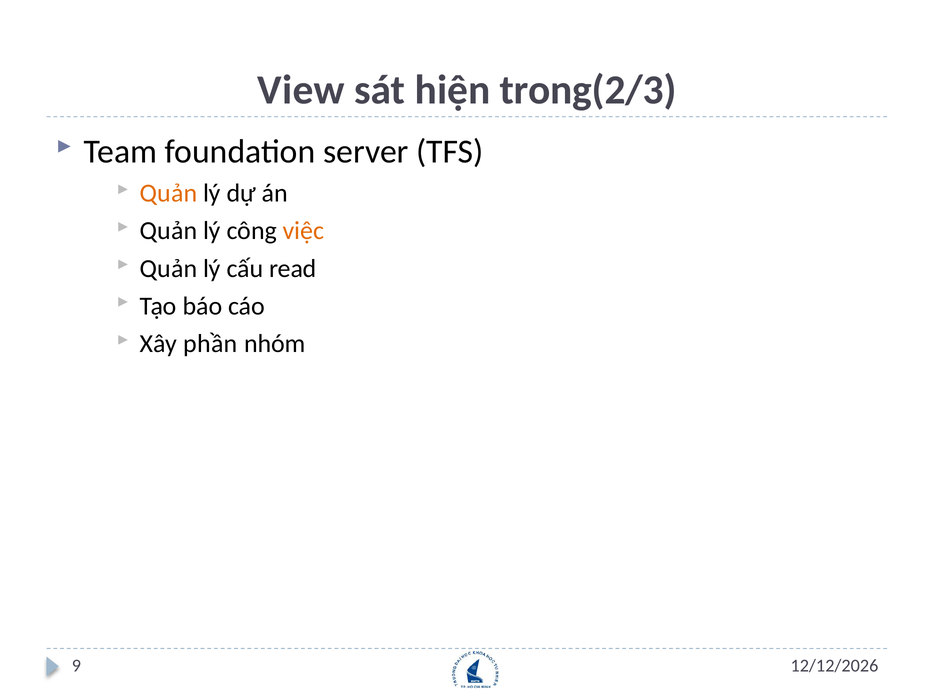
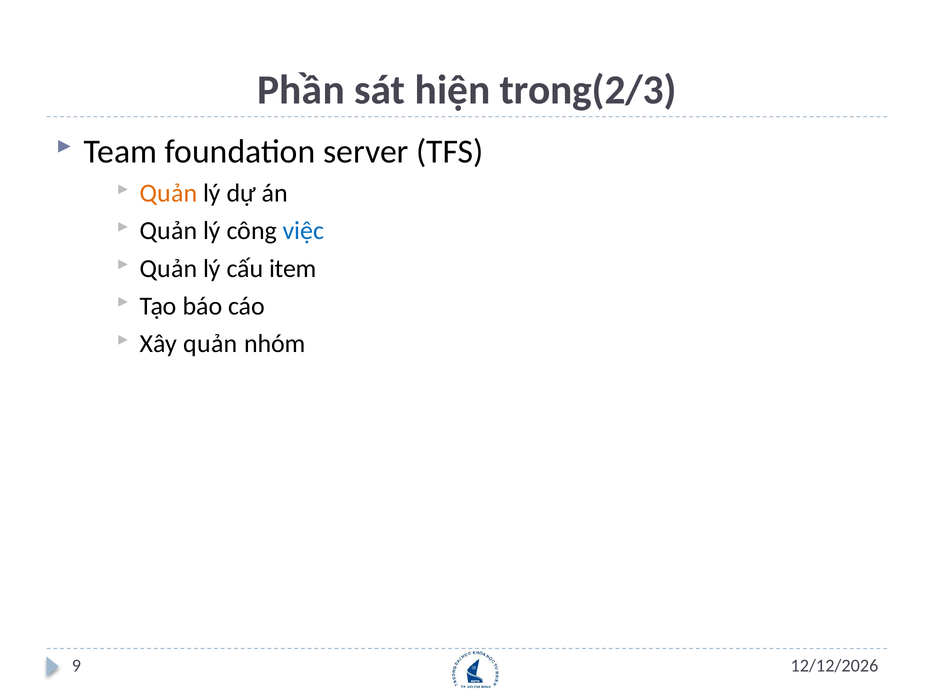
View: View -> Phần
việc colour: orange -> blue
read: read -> item
Xây phần: phần -> quản
